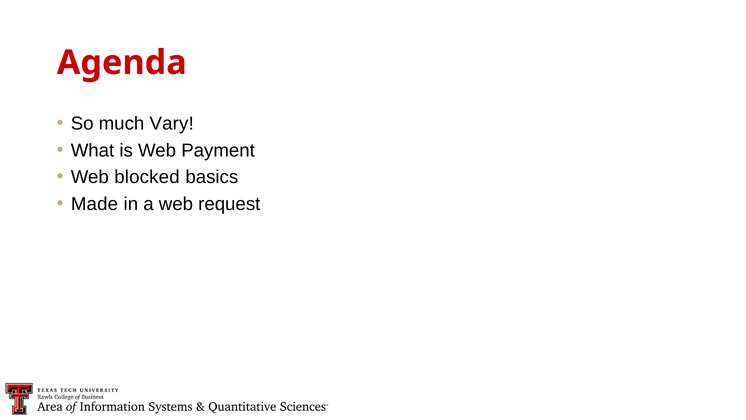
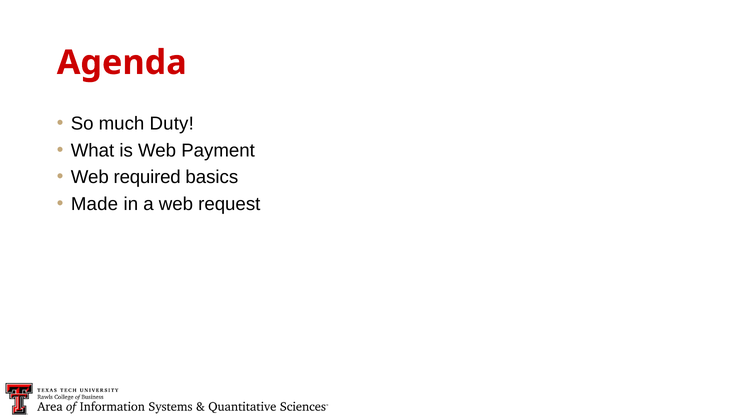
Vary: Vary -> Duty
blocked: blocked -> required
